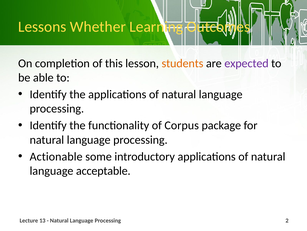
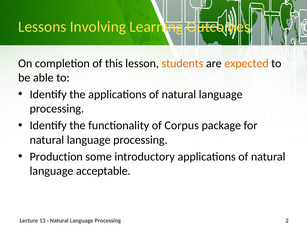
Whether: Whether -> Involving
expected colour: purple -> orange
Actionable: Actionable -> Production
